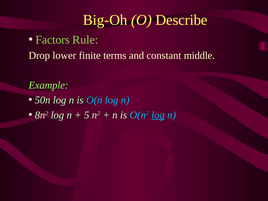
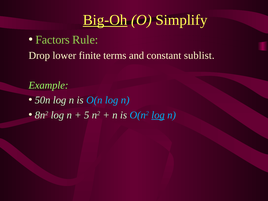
Big-Oh underline: none -> present
Describe: Describe -> Simplify
middle: middle -> sublist
